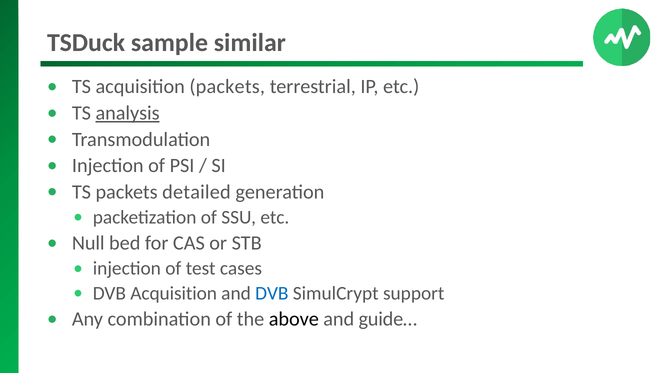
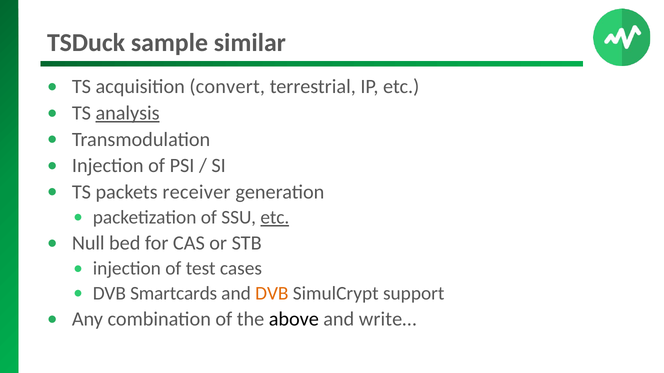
acquisition packets: packets -> convert
detailed: detailed -> receiver
etc at (275, 218) underline: none -> present
DVB Acquisition: Acquisition -> Smartcards
DVB at (272, 294) colour: blue -> orange
guide…: guide… -> write…
